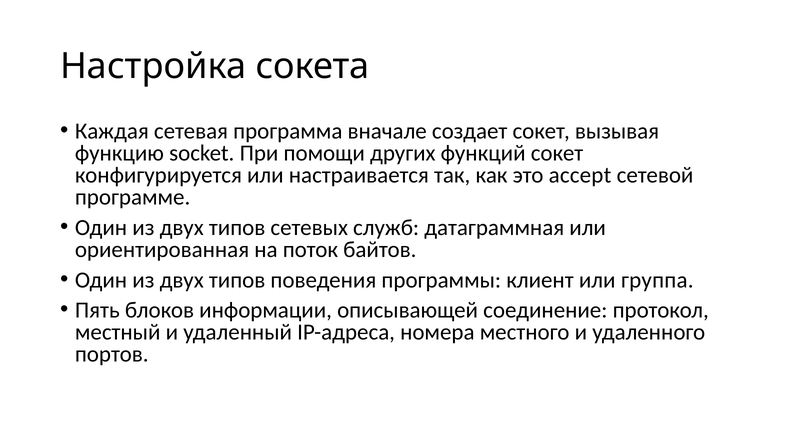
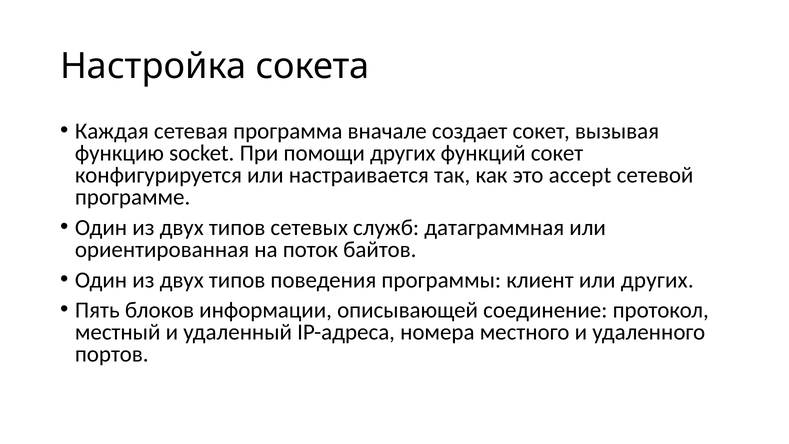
или группа: группа -> других
